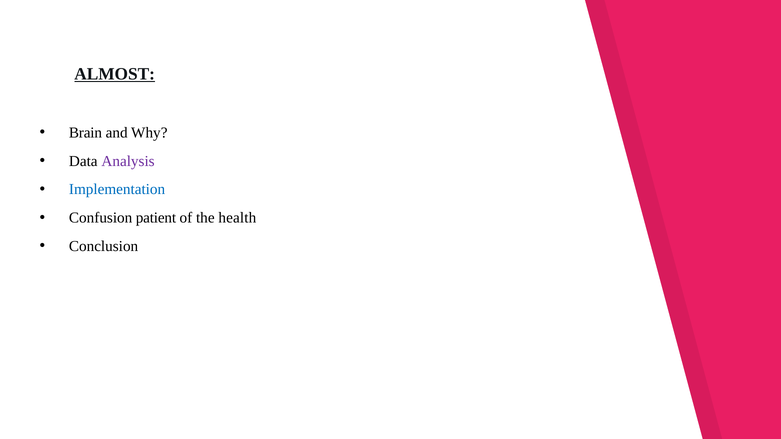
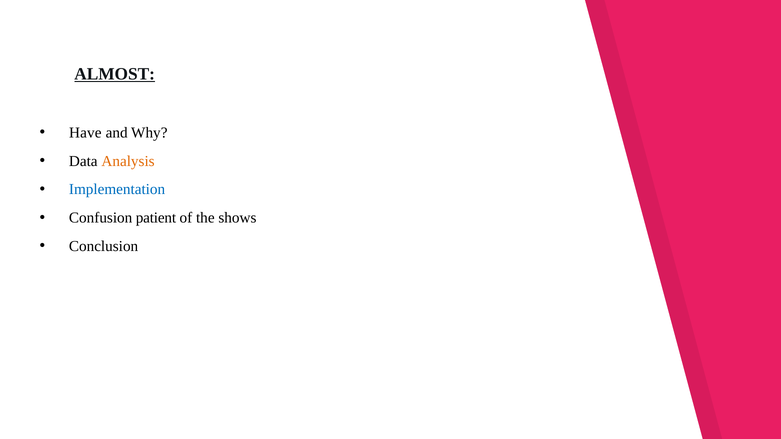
Brain: Brain -> Have
Analysis colour: purple -> orange
health: health -> shows
